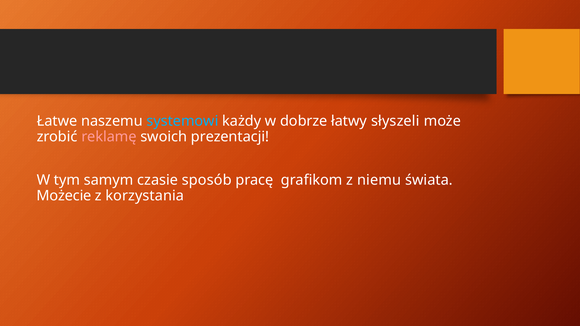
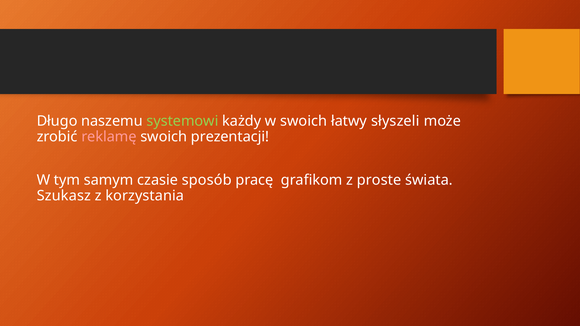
Łatwe: Łatwe -> Długo
systemowi colour: light blue -> light green
w dobrze: dobrze -> swoich
niemu: niemu -> proste
Możecie: Możecie -> Szukasz
